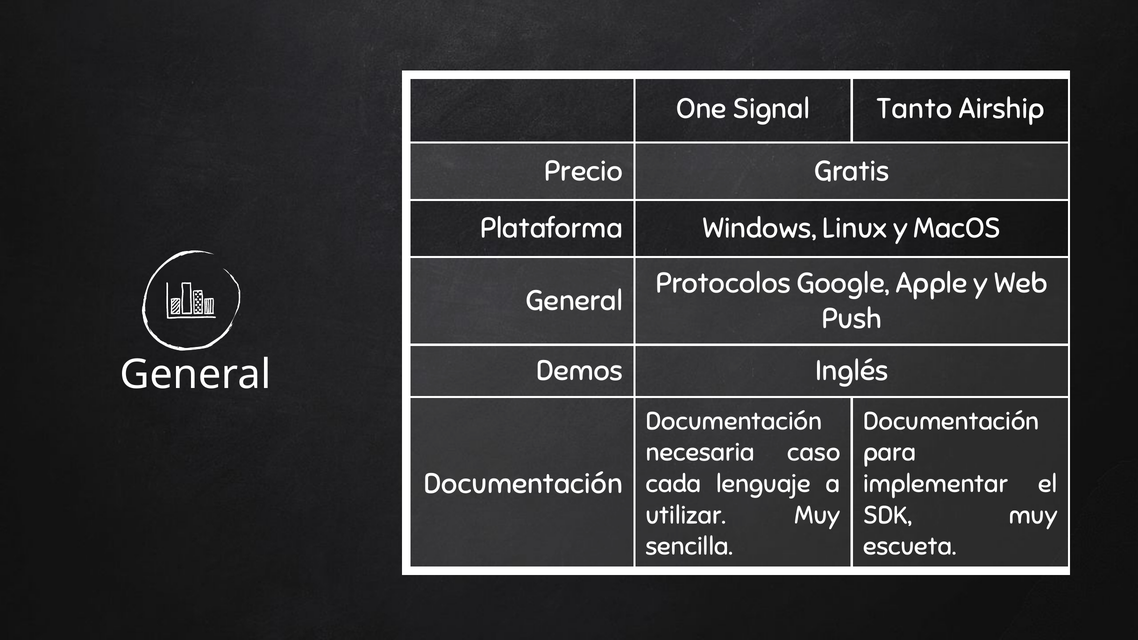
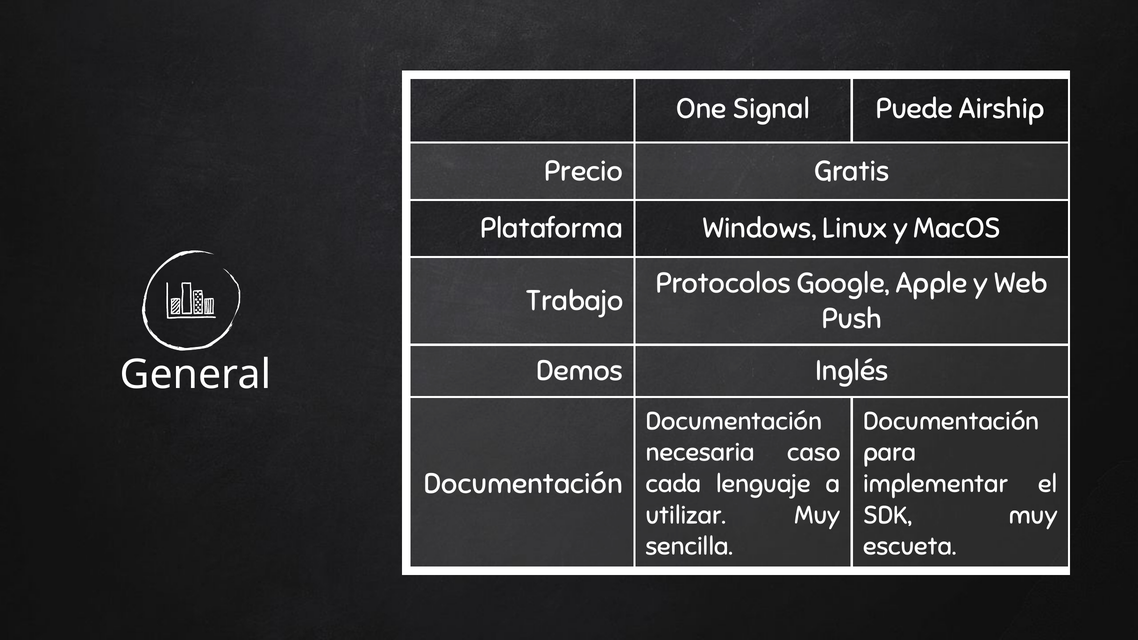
Tanto: Tanto -> Puede
General at (575, 301): General -> Trabajo
